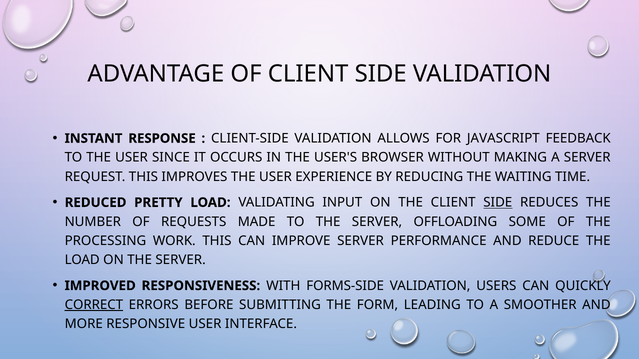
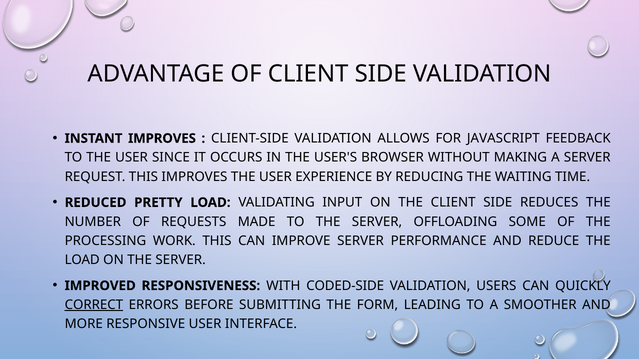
INSTANT RESPONSE: RESPONSE -> IMPROVES
SIDE at (498, 203) underline: present -> none
FORMS-SIDE: FORMS-SIDE -> CODED-SIDE
